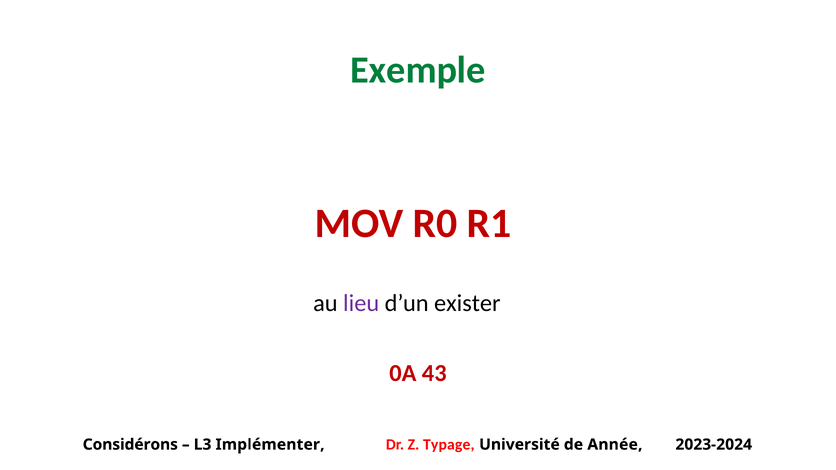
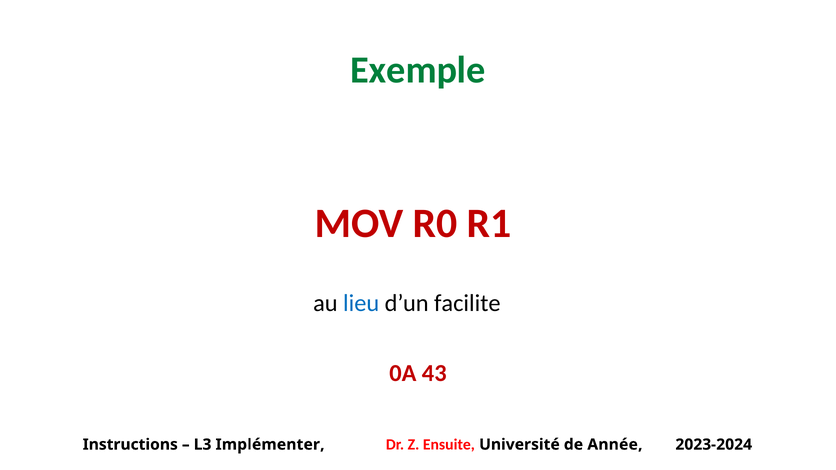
lieu colour: purple -> blue
exister: exister -> facilite
Considérons: Considérons -> Instructions
Typage: Typage -> Ensuite
